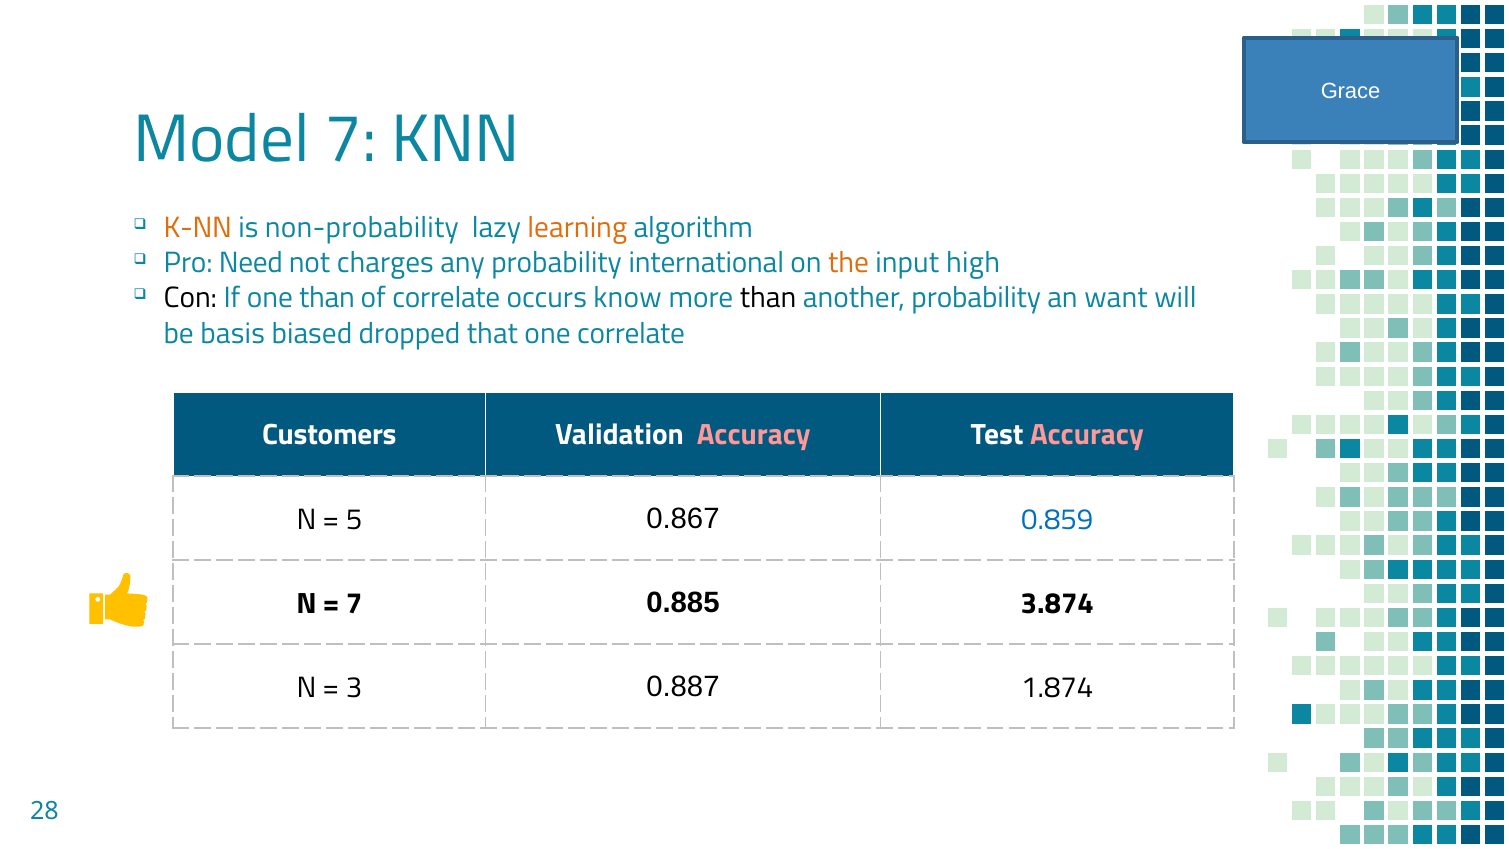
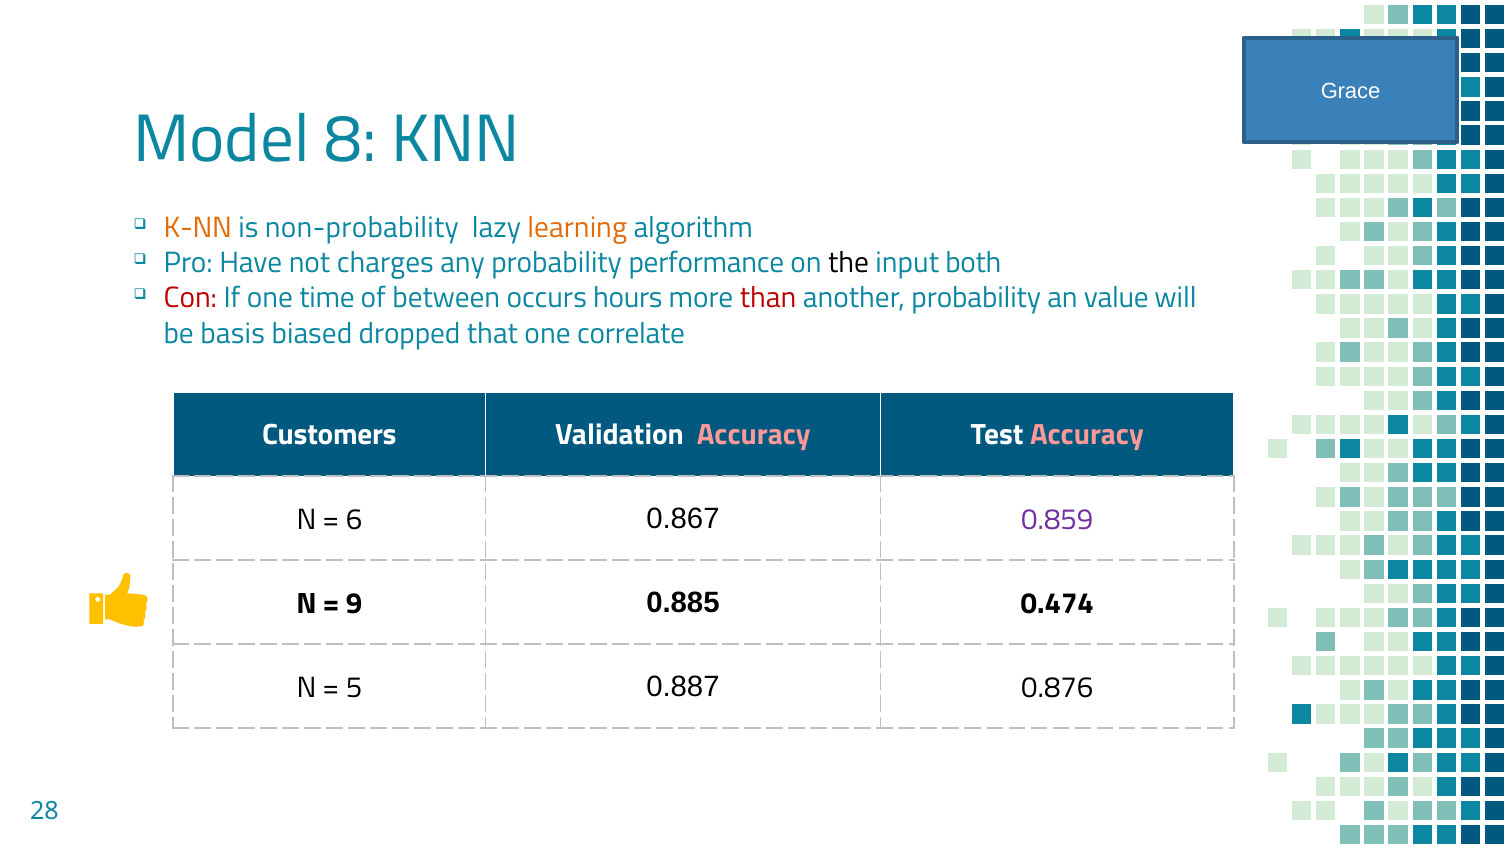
Model 7: 7 -> 8
Need: Need -> Have
international: international -> performance
the colour: orange -> black
high: high -> both
Con colour: black -> red
one than: than -> time
of correlate: correlate -> between
know: know -> hours
than at (768, 298) colour: black -> red
want: want -> value
5: 5 -> 6
0.859 colour: blue -> purple
7 at (354, 603): 7 -> 9
3.874: 3.874 -> 0.474
3: 3 -> 5
1.874: 1.874 -> 0.876
